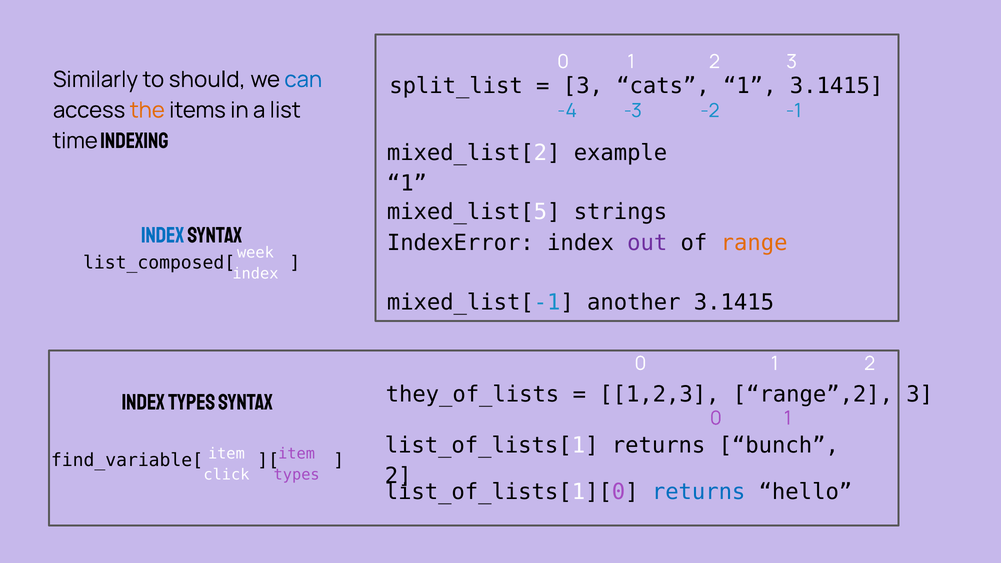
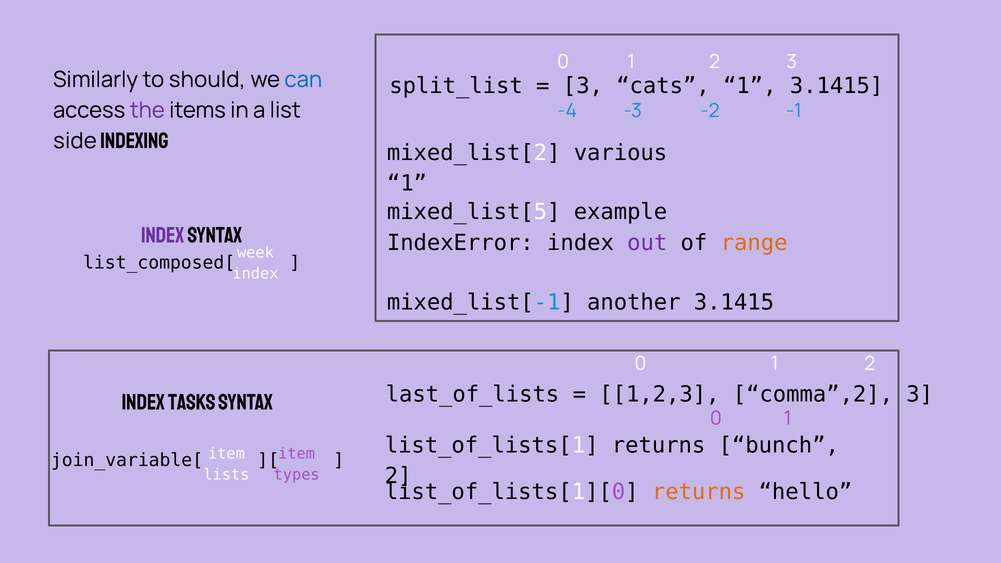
the colour: orange -> purple
time: time -> side
example: example -> various
strings: strings -> example
index at (163, 236) colour: blue -> purple
they_of_lists: they_of_lists -> last_of_lists
range”,2: range”,2 -> comma”,2
index types: types -> tasks
find_variable[: find_variable[ -> join_variable[
click: click -> lists
returns at (699, 492) colour: blue -> orange
